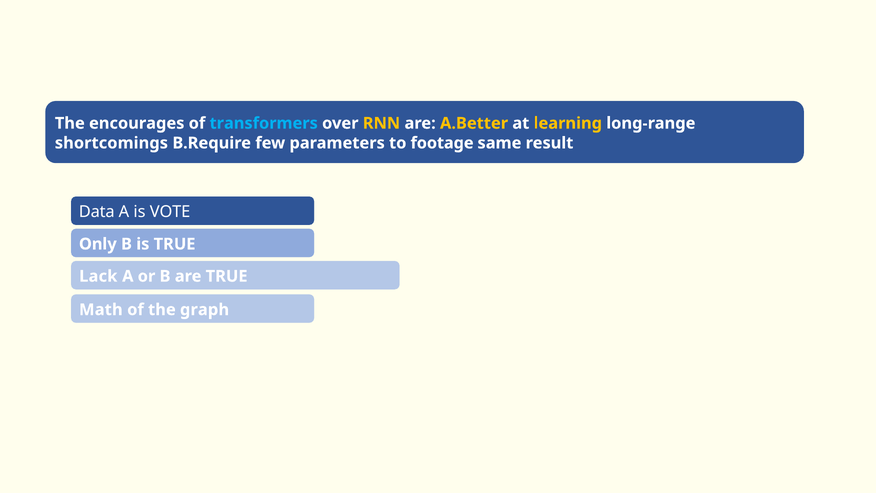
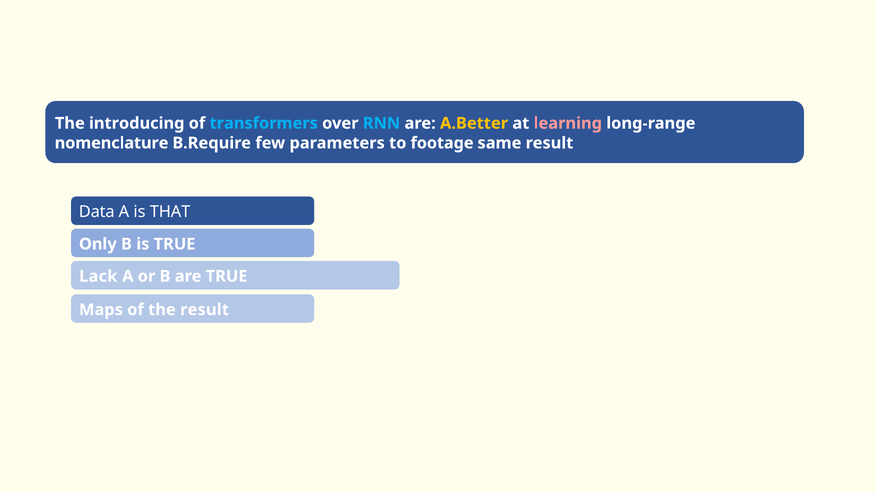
encourages: encourages -> introducing
RNN colour: yellow -> light blue
learning colour: yellow -> pink
shortcomings: shortcomings -> nomenclature
VOTE: VOTE -> THAT
Math: Math -> Maps
the graph: graph -> result
